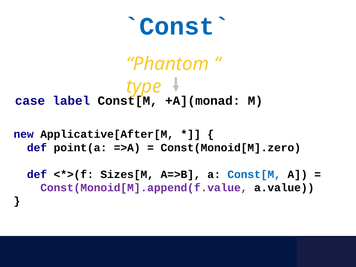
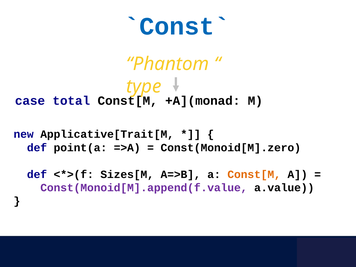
label: label -> total
Applicative[After[M: Applicative[After[M -> Applicative[Trait[M
Const[M at (254, 174) colour: blue -> orange
